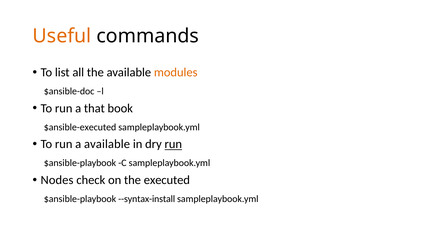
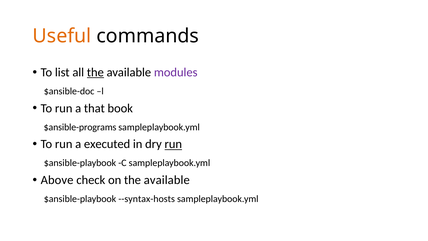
the at (95, 72) underline: none -> present
modules colour: orange -> purple
$ansible-executed: $ansible-executed -> $ansible-programs
a available: available -> executed
Nodes: Nodes -> Above
on the executed: executed -> available
--syntax-install: --syntax-install -> --syntax-hosts
